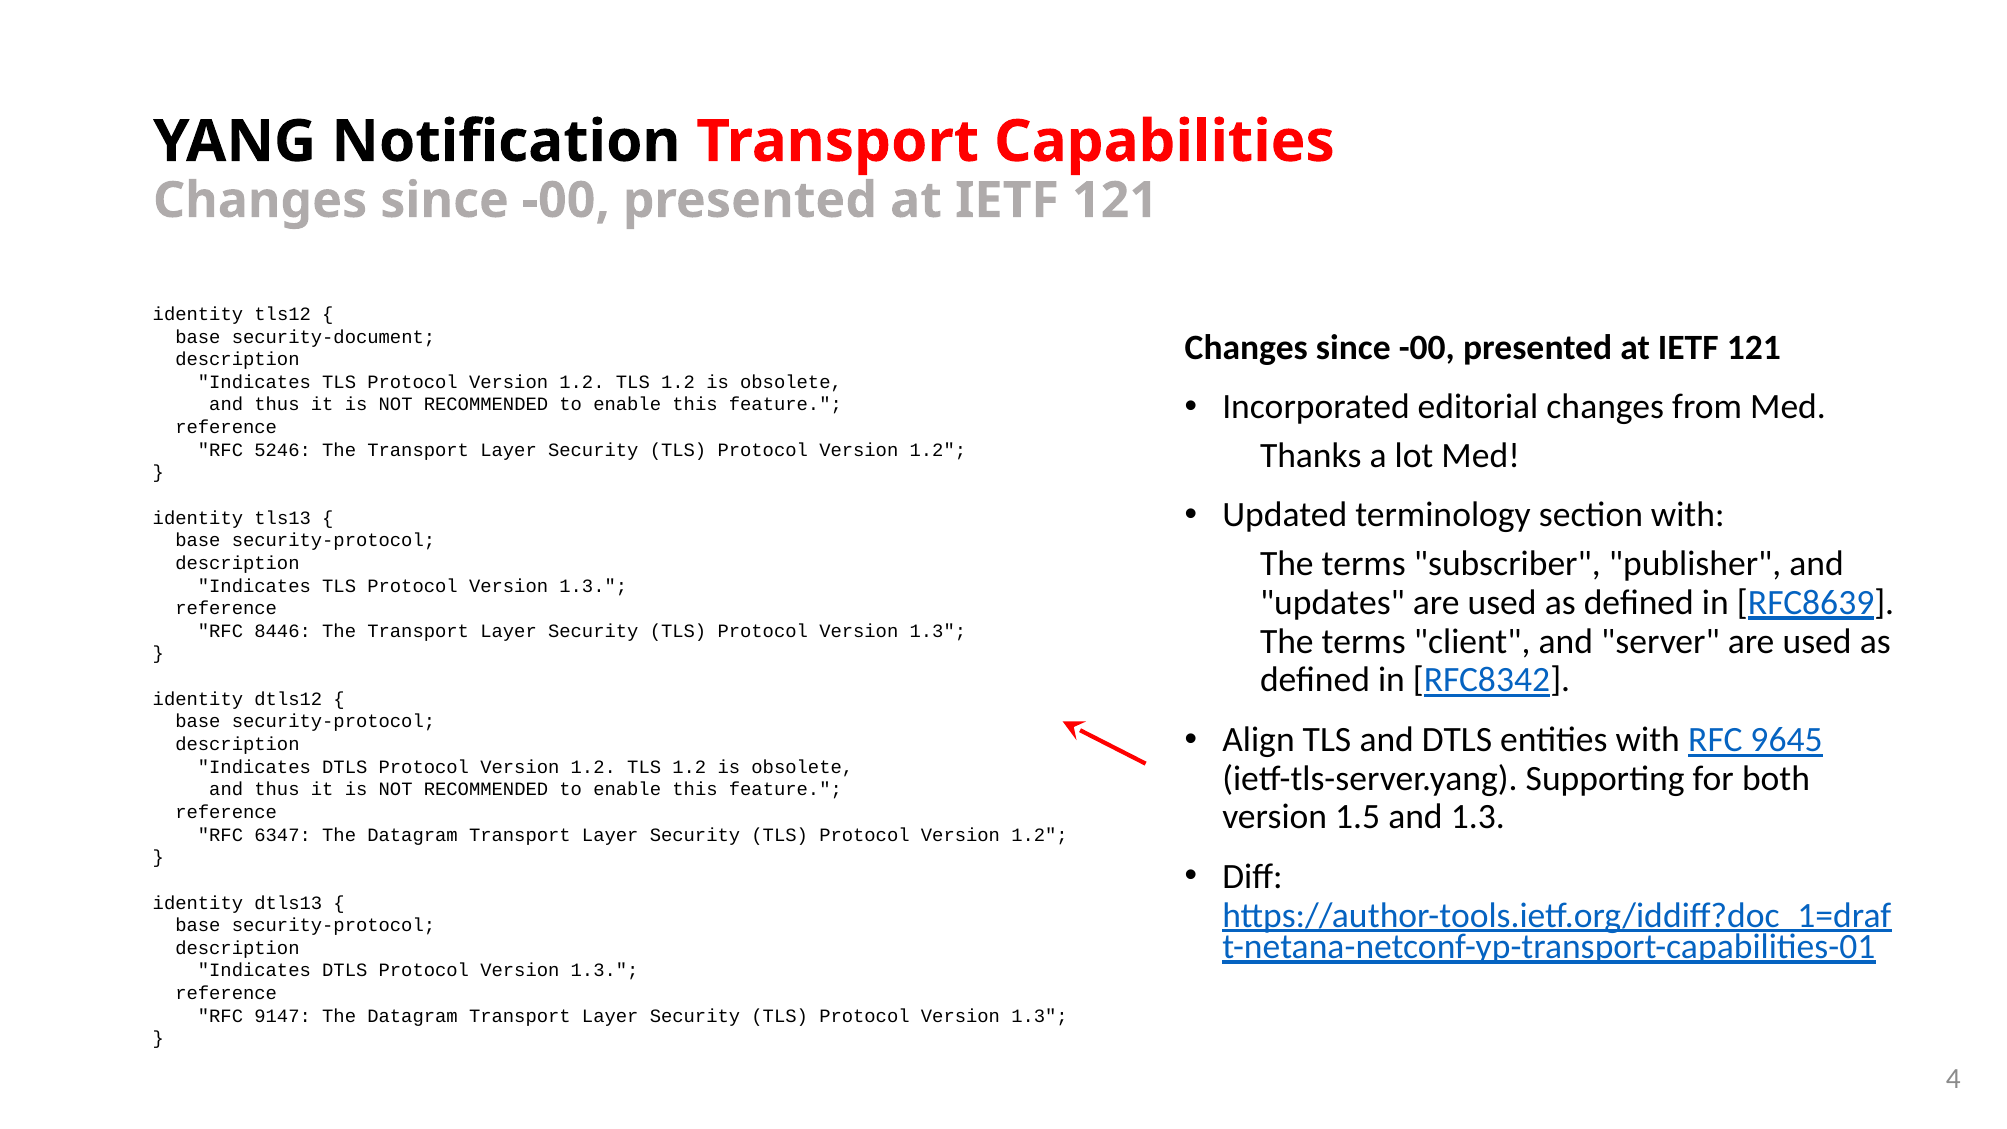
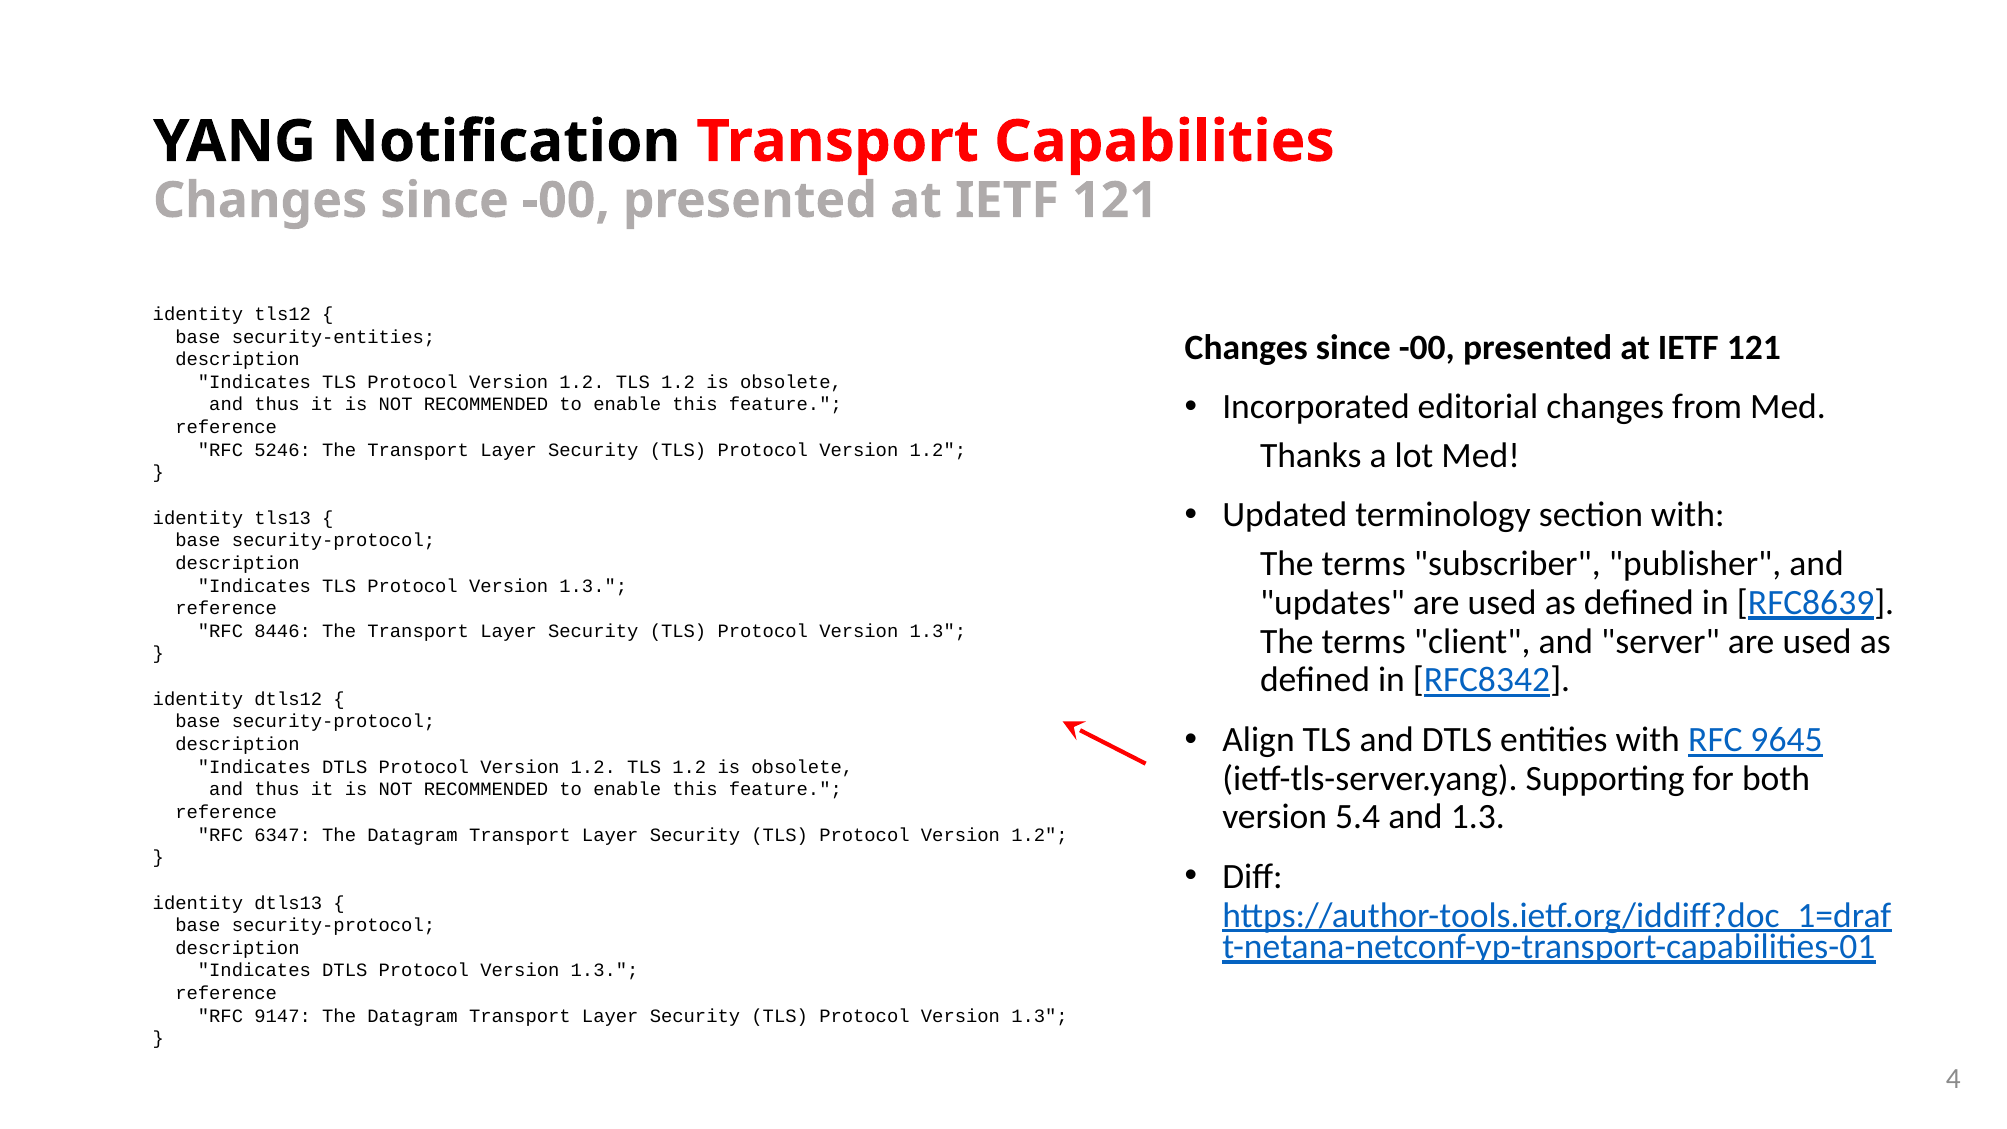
security-document: security-document -> security-entities
1.5: 1.5 -> 5.4
